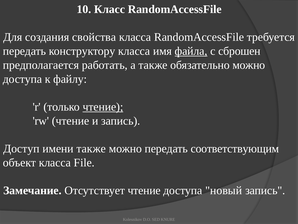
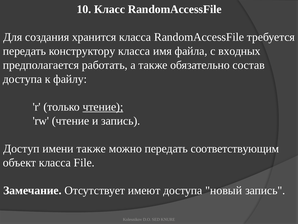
свойства: свойства -> хранится
файла underline: present -> none
сброшен: сброшен -> входных
обязательно можно: можно -> состав
Отсутствует чтение: чтение -> имеют
